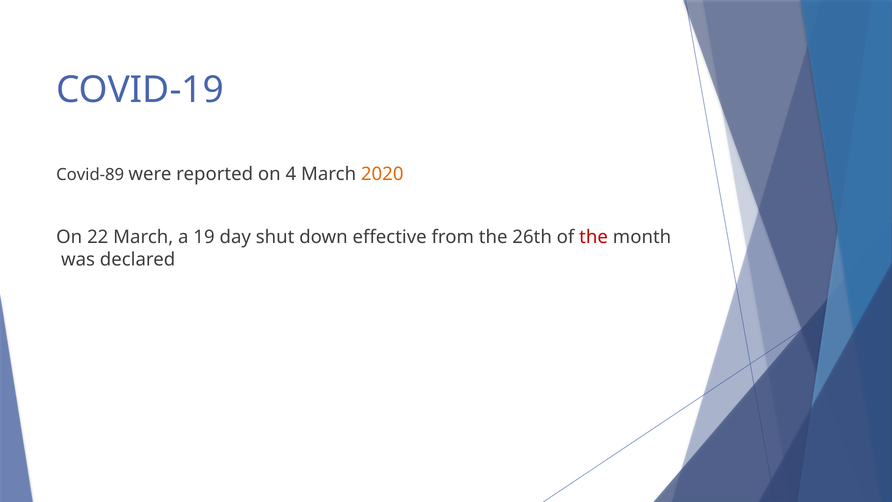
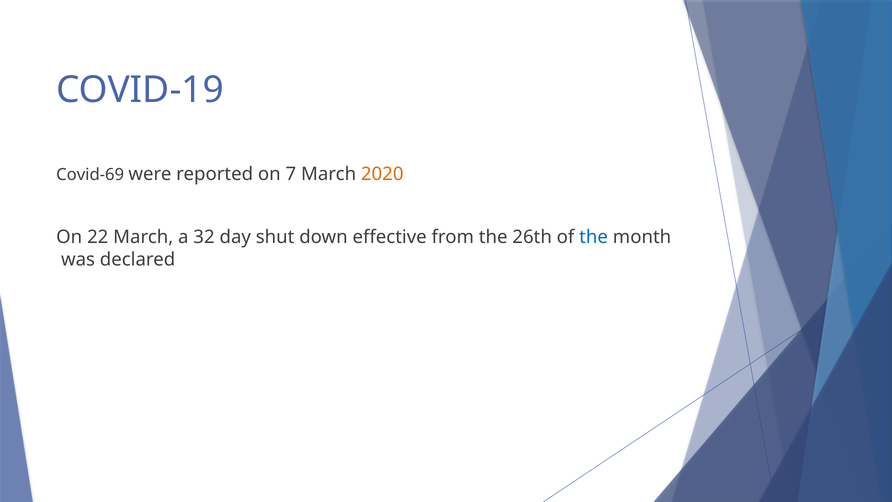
Covid-89: Covid-89 -> Covid-69
4: 4 -> 7
19: 19 -> 32
the at (594, 237) colour: red -> blue
